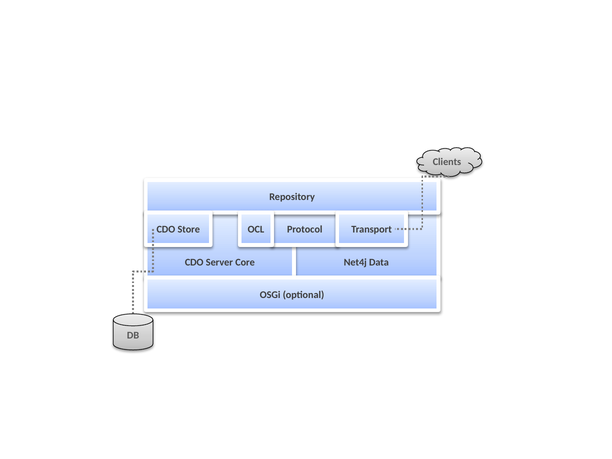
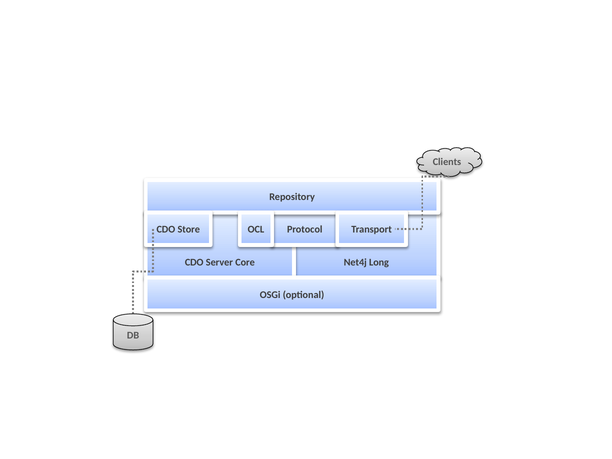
Data: Data -> Long
